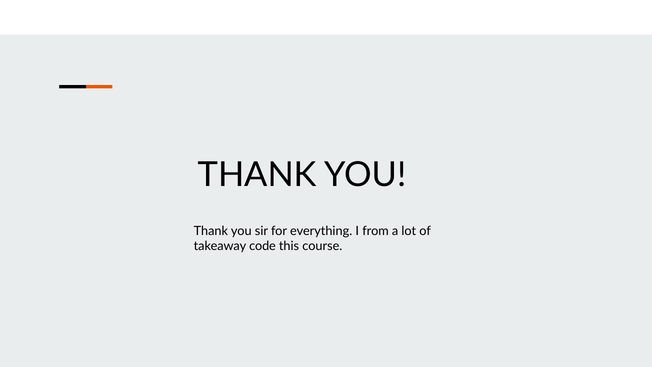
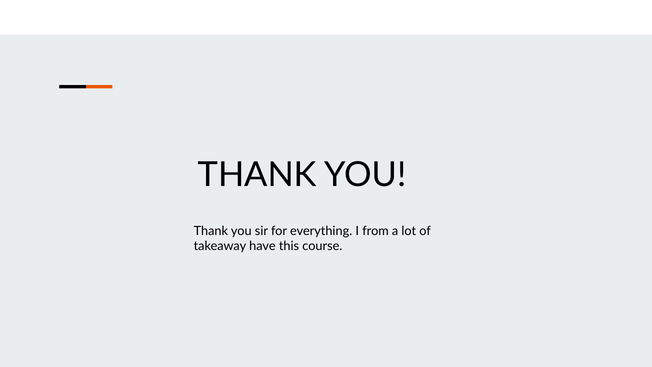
code: code -> have
